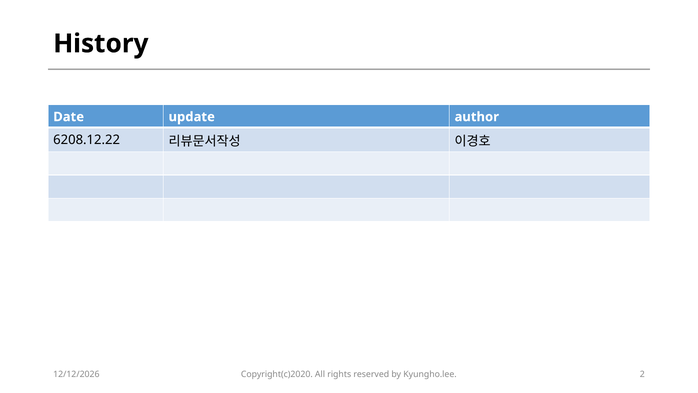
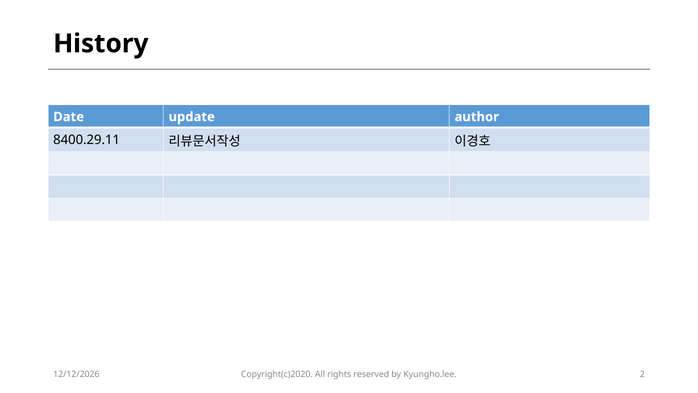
6208.12.22: 6208.12.22 -> 8400.29.11
